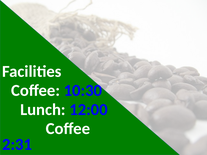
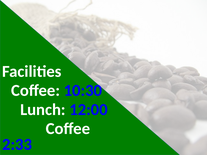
2:31: 2:31 -> 2:33
